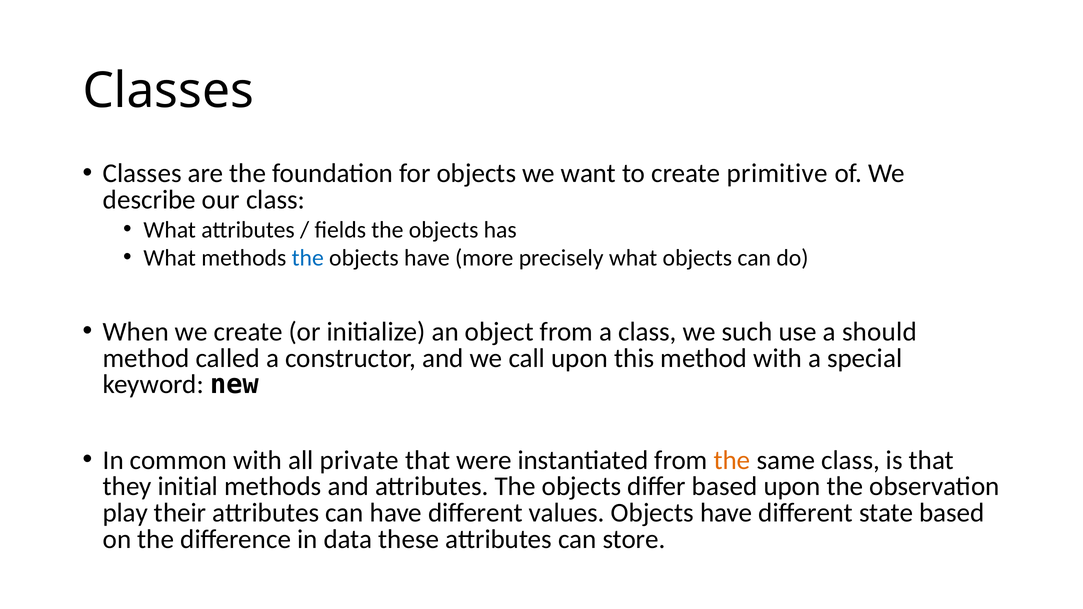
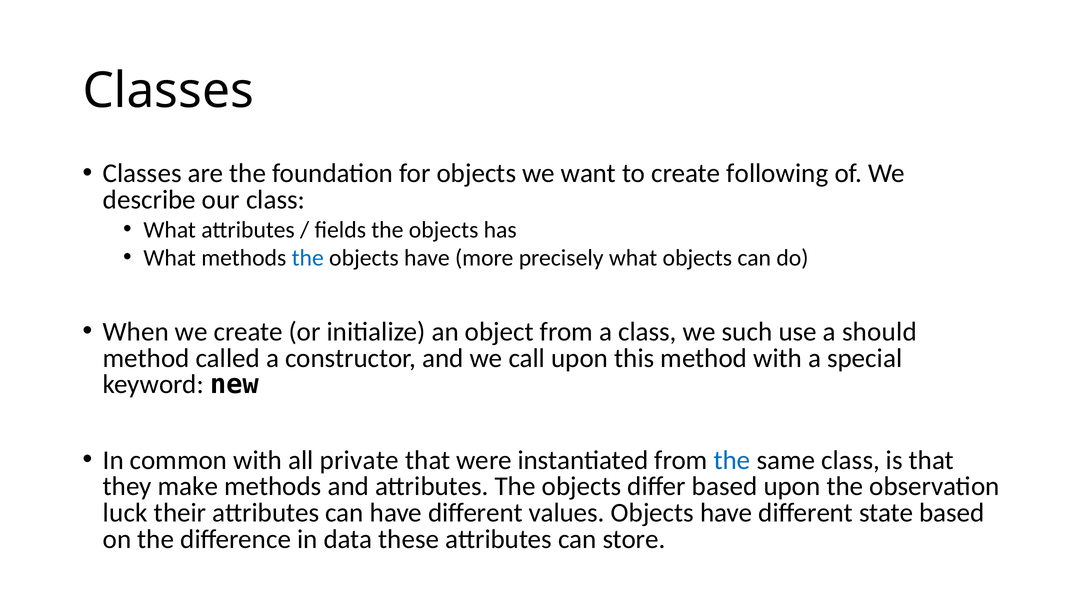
primitive: primitive -> following
the at (732, 460) colour: orange -> blue
initial: initial -> make
play: play -> luck
